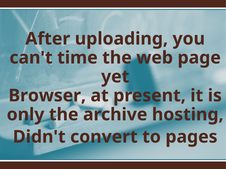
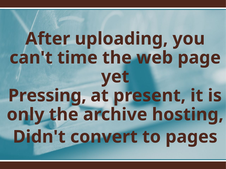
Browser: Browser -> Pressing
